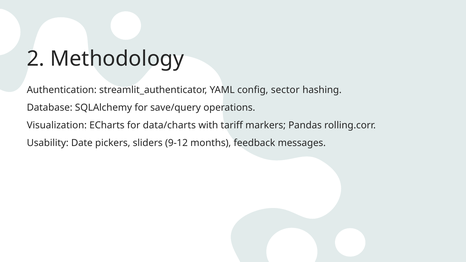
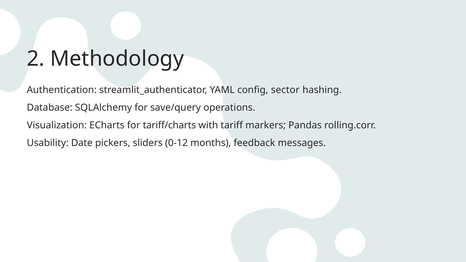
data/charts: data/charts -> tariff/charts
9-12: 9-12 -> 0-12
